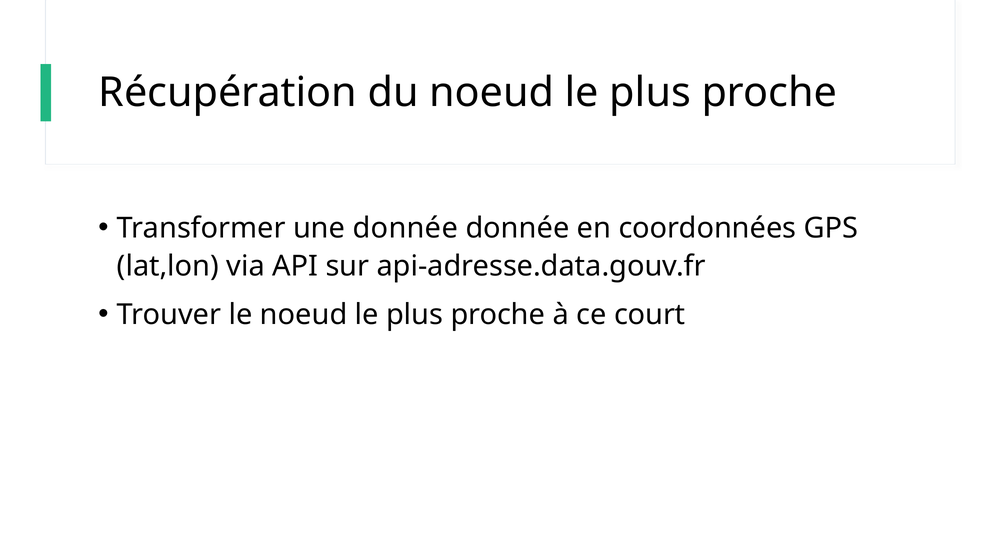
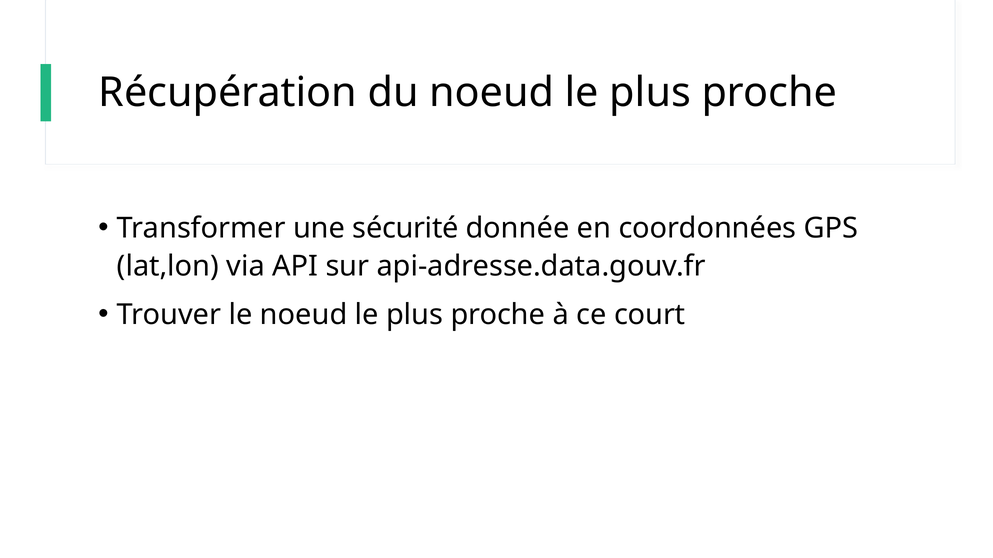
une donnée: donnée -> sécurité
